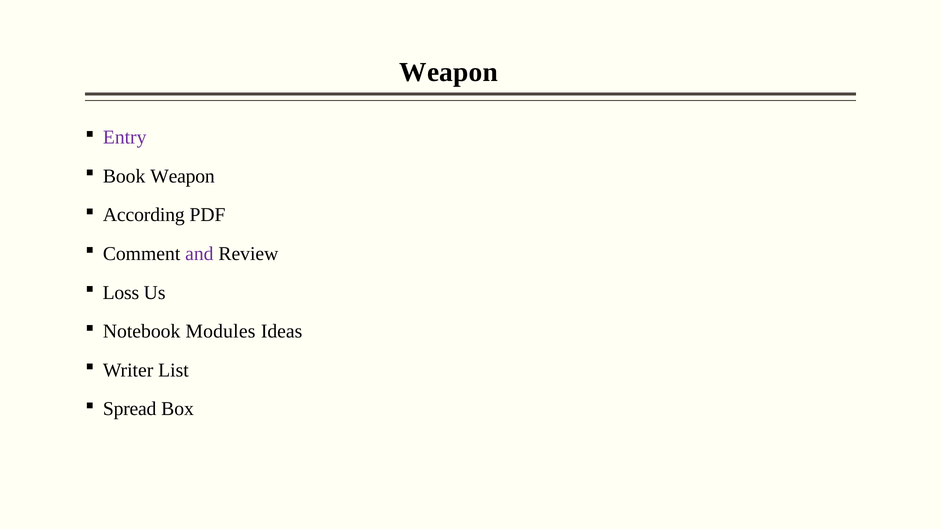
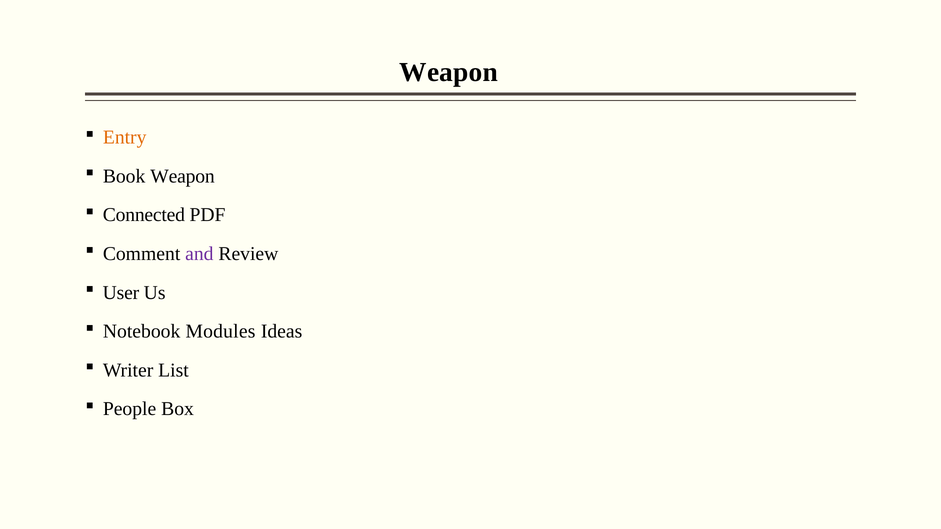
Entry colour: purple -> orange
According: According -> Connected
Loss: Loss -> User
Spread: Spread -> People
